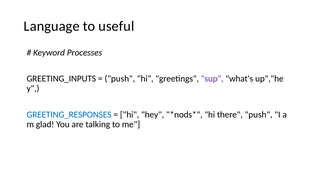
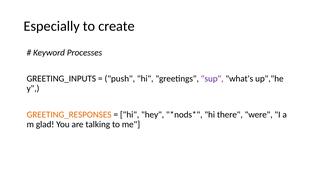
Language: Language -> Especially
useful: useful -> create
GREETING_RESPONSES colour: blue -> orange
there push: push -> were
